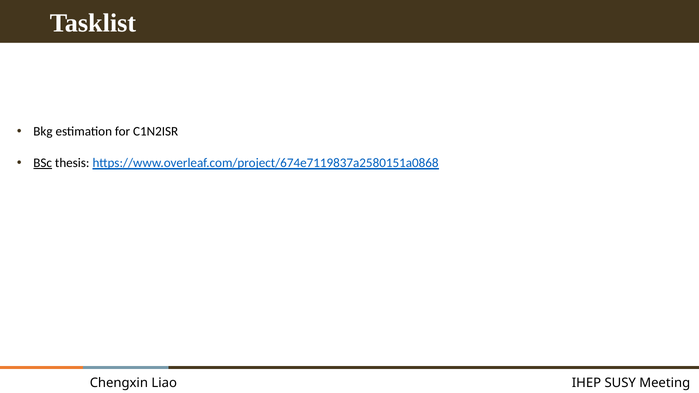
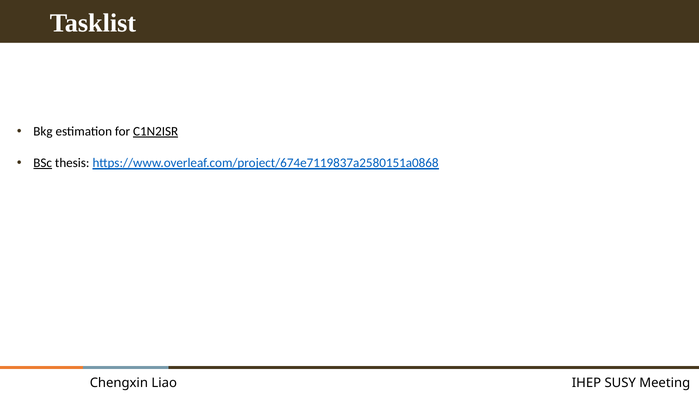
C1N2ISR underline: none -> present
